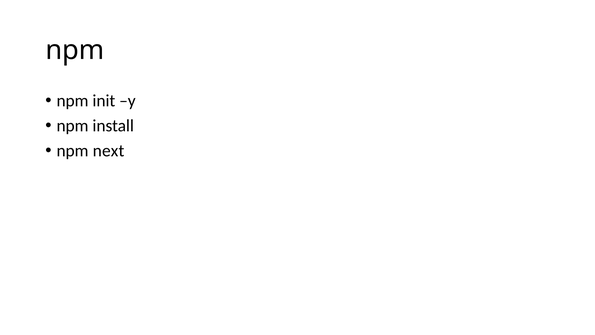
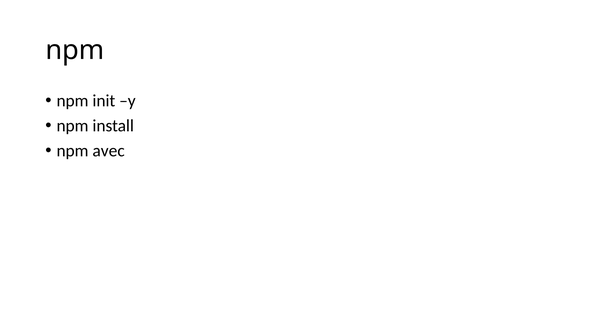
next: next -> avec
